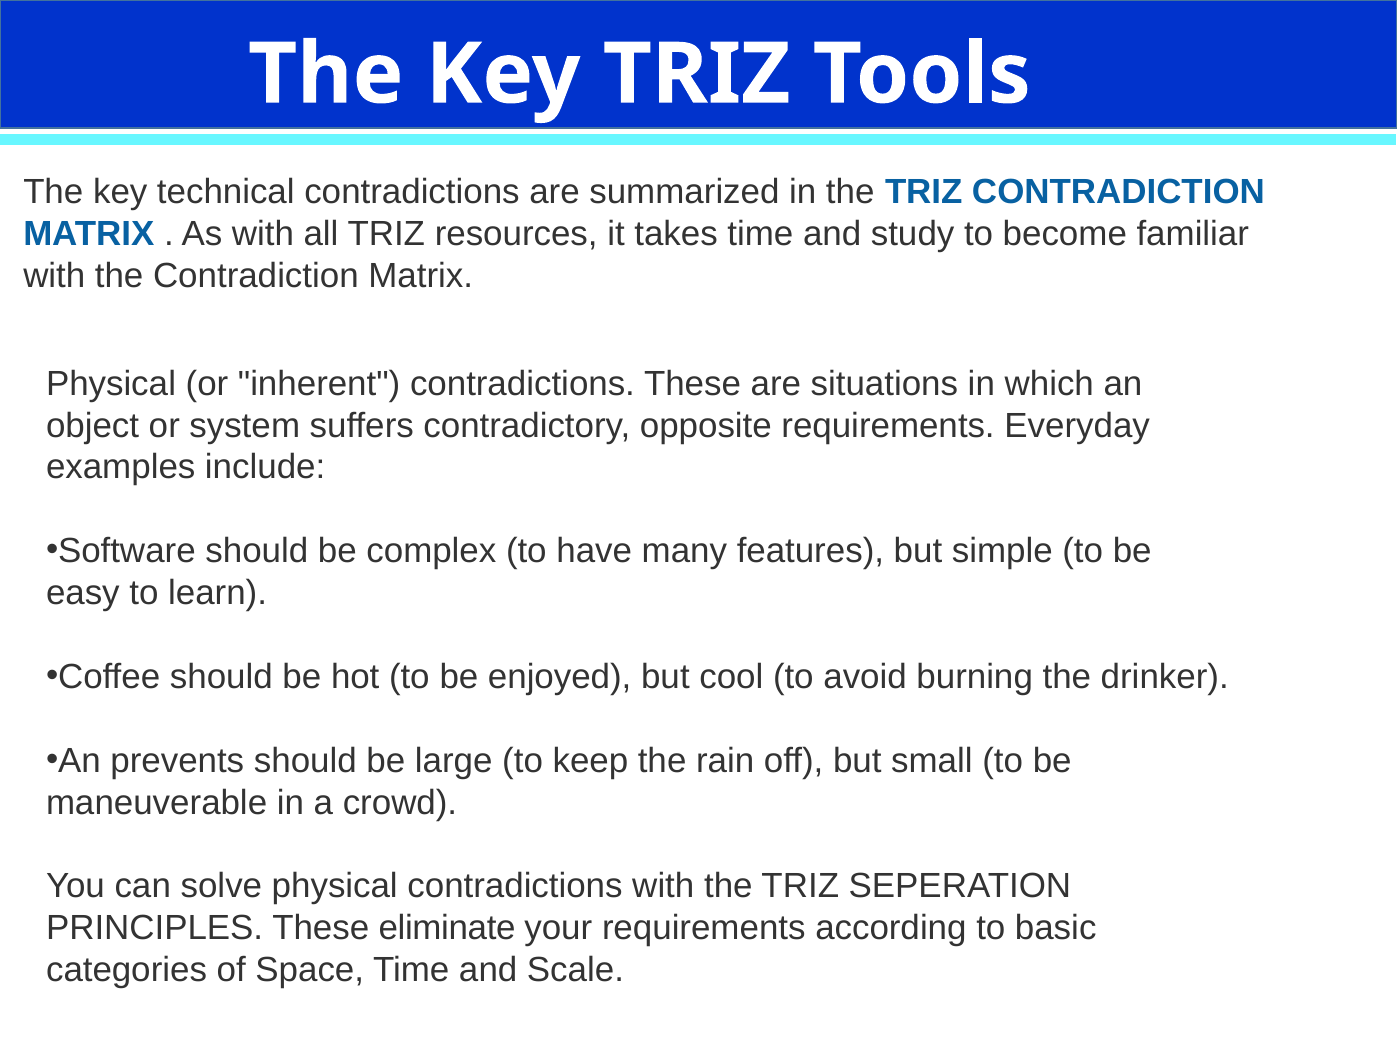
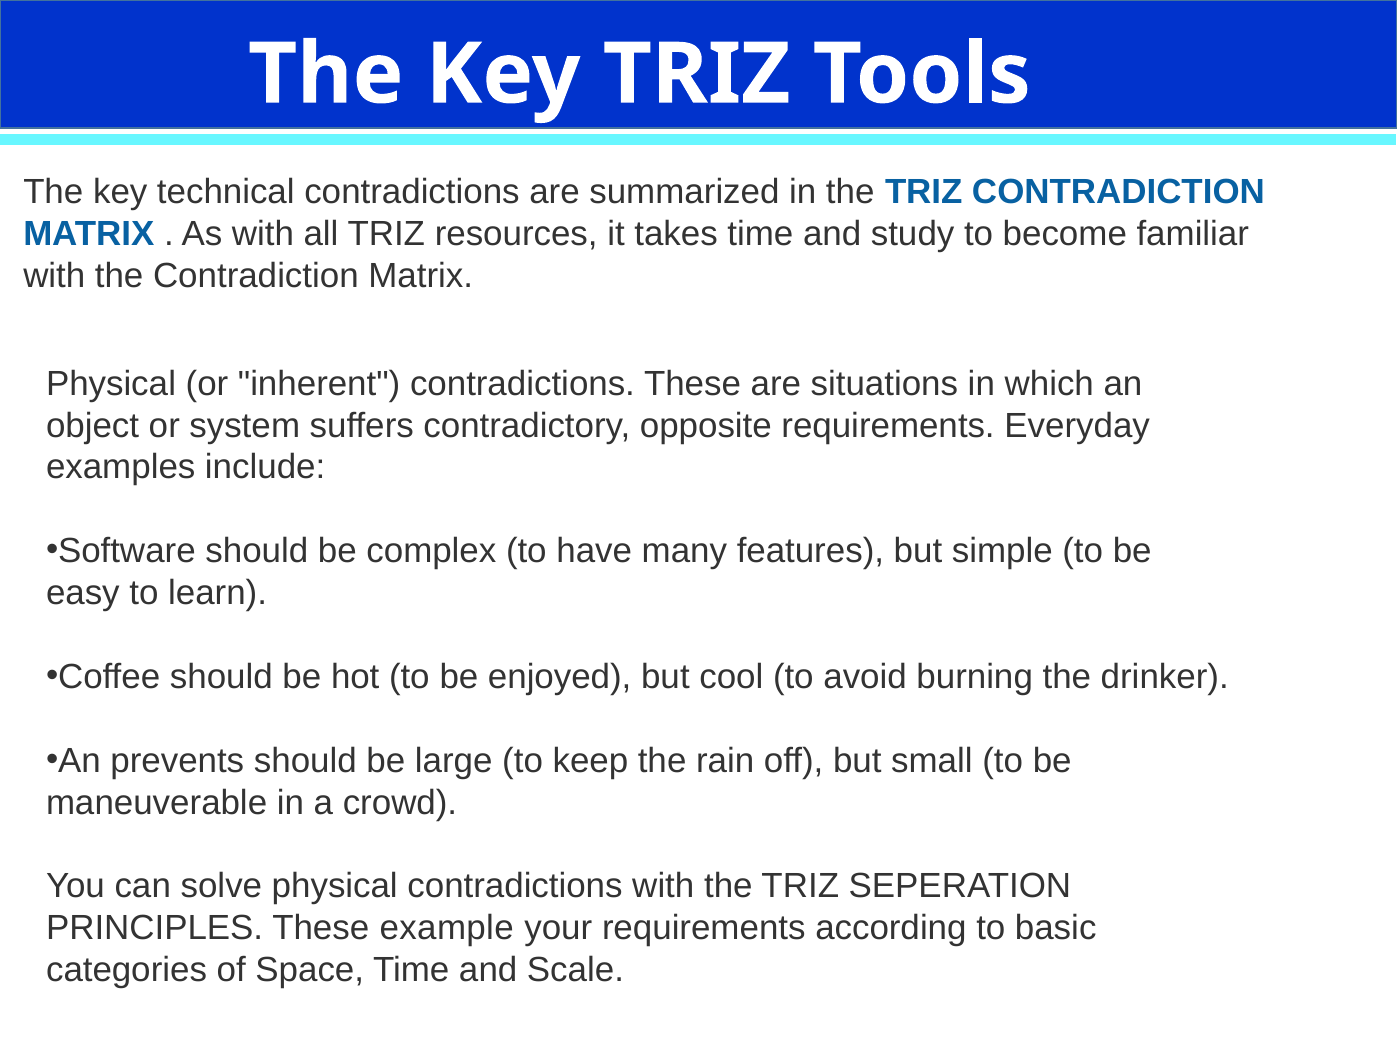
eliminate: eliminate -> example
